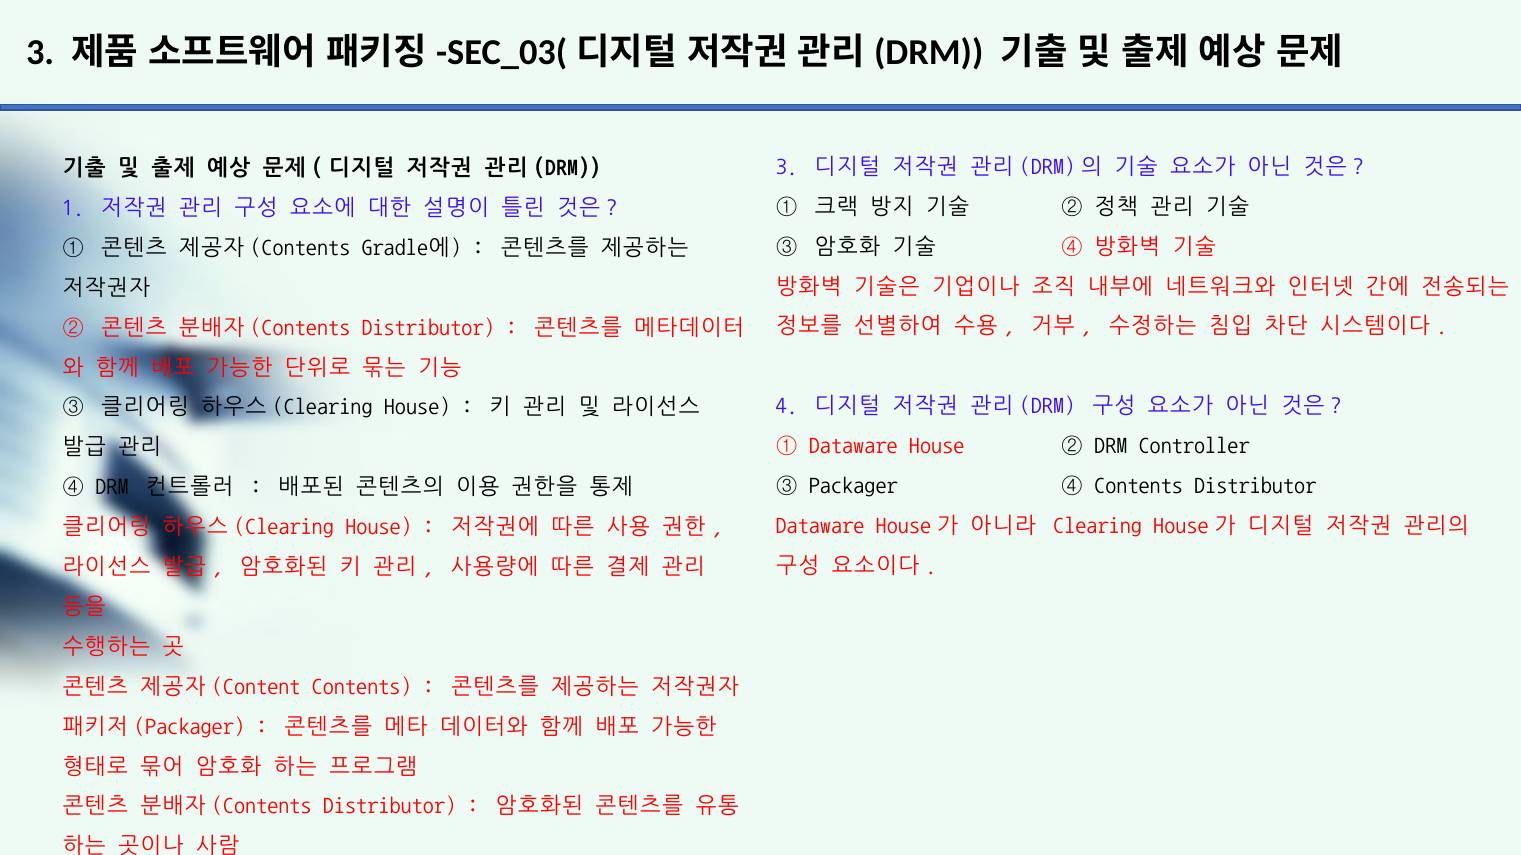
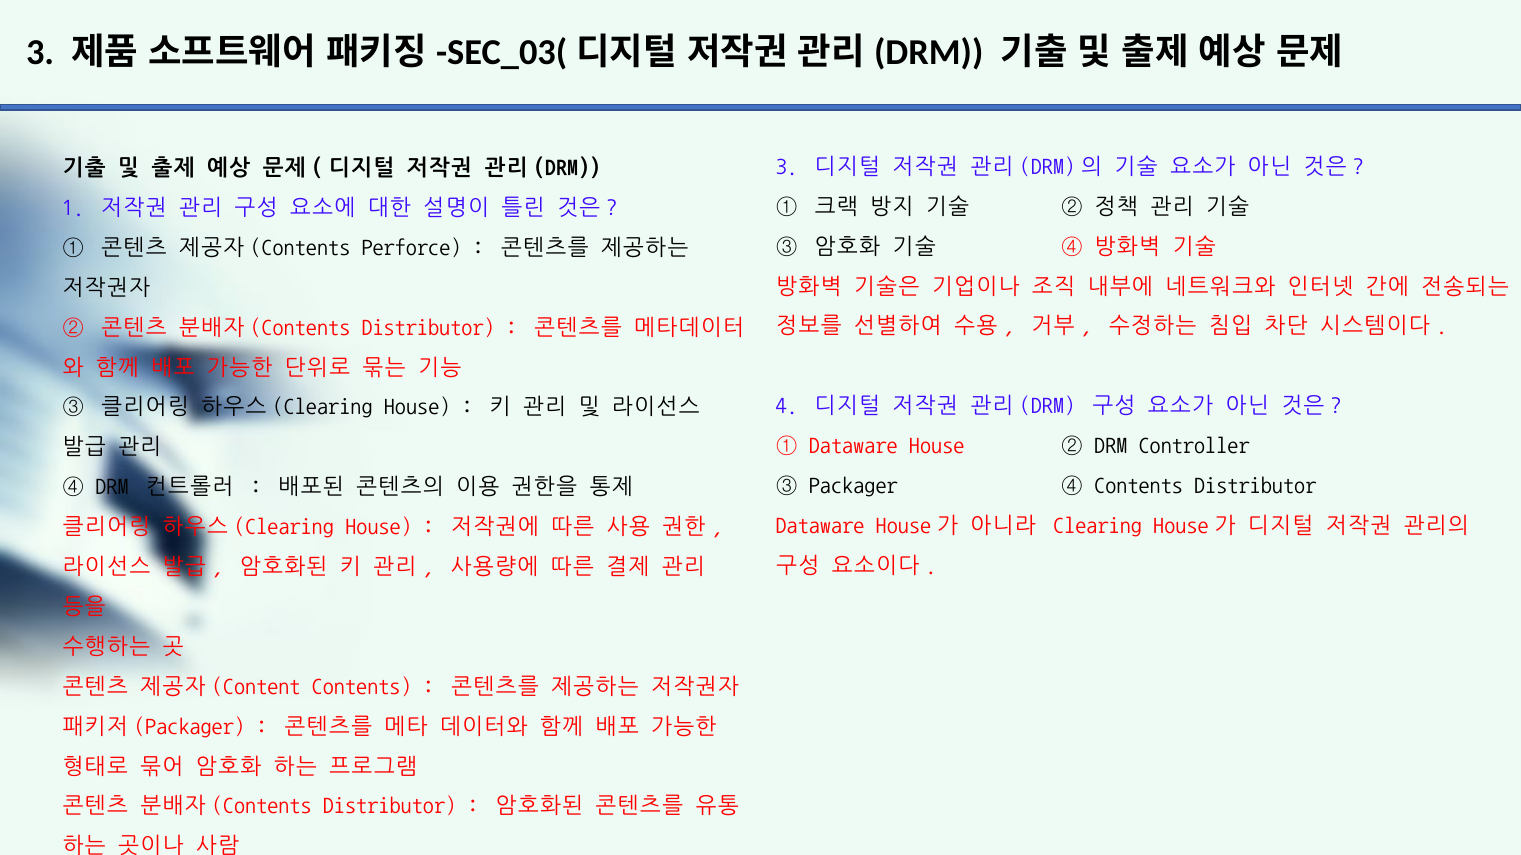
Gradle에: Gradle에 -> Perforce
